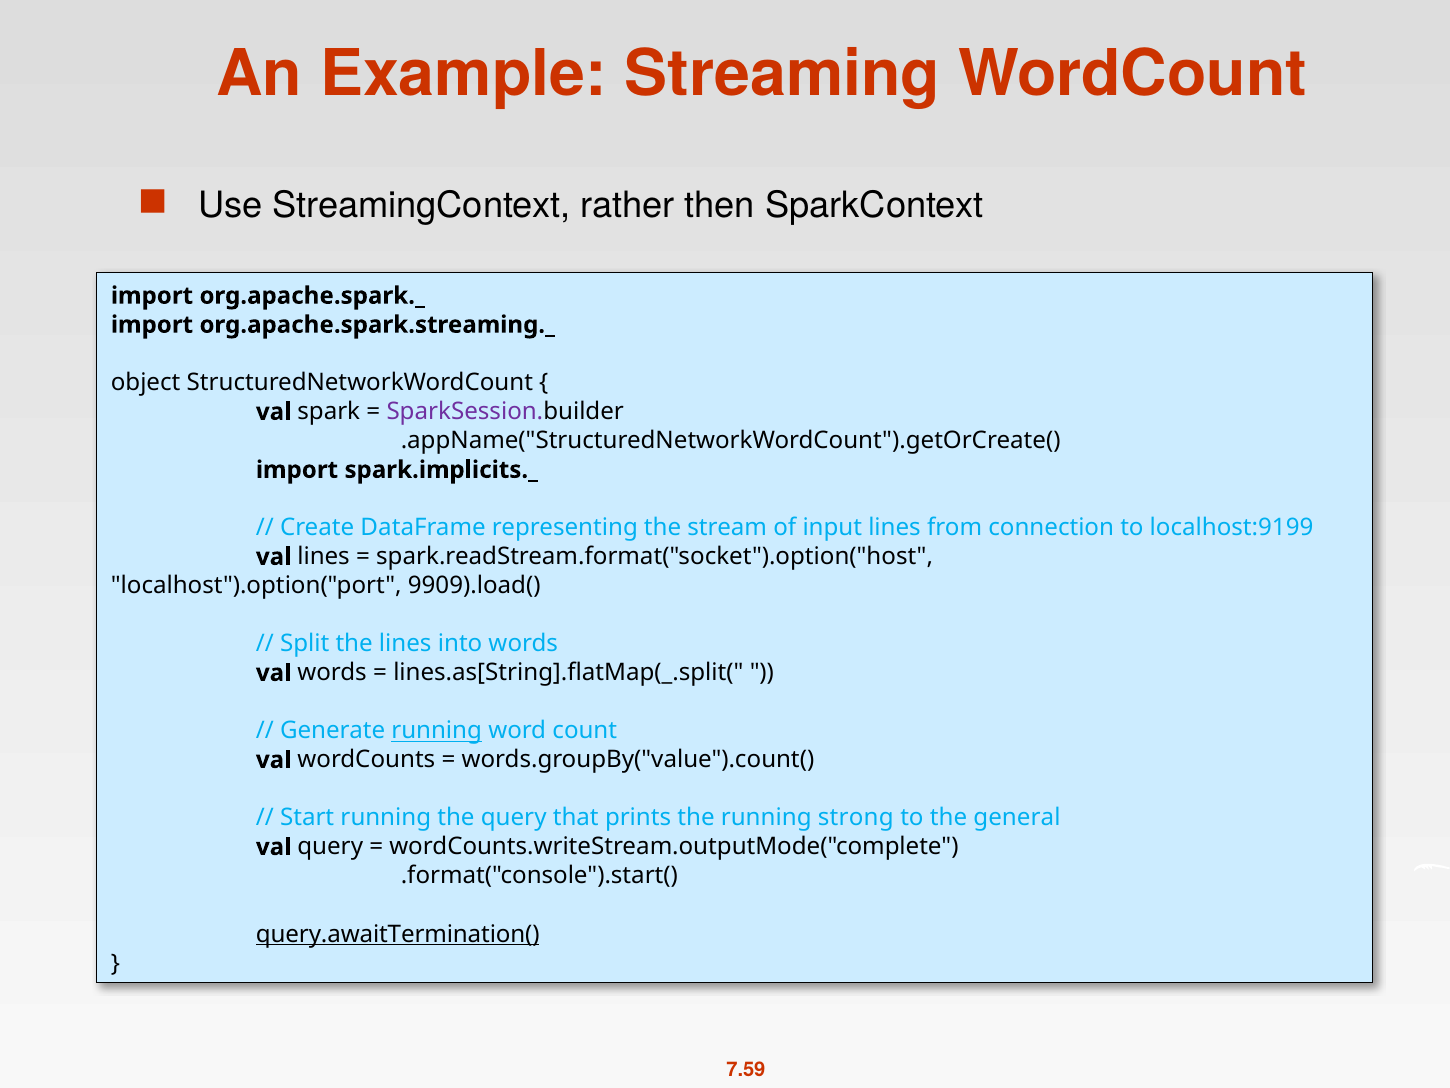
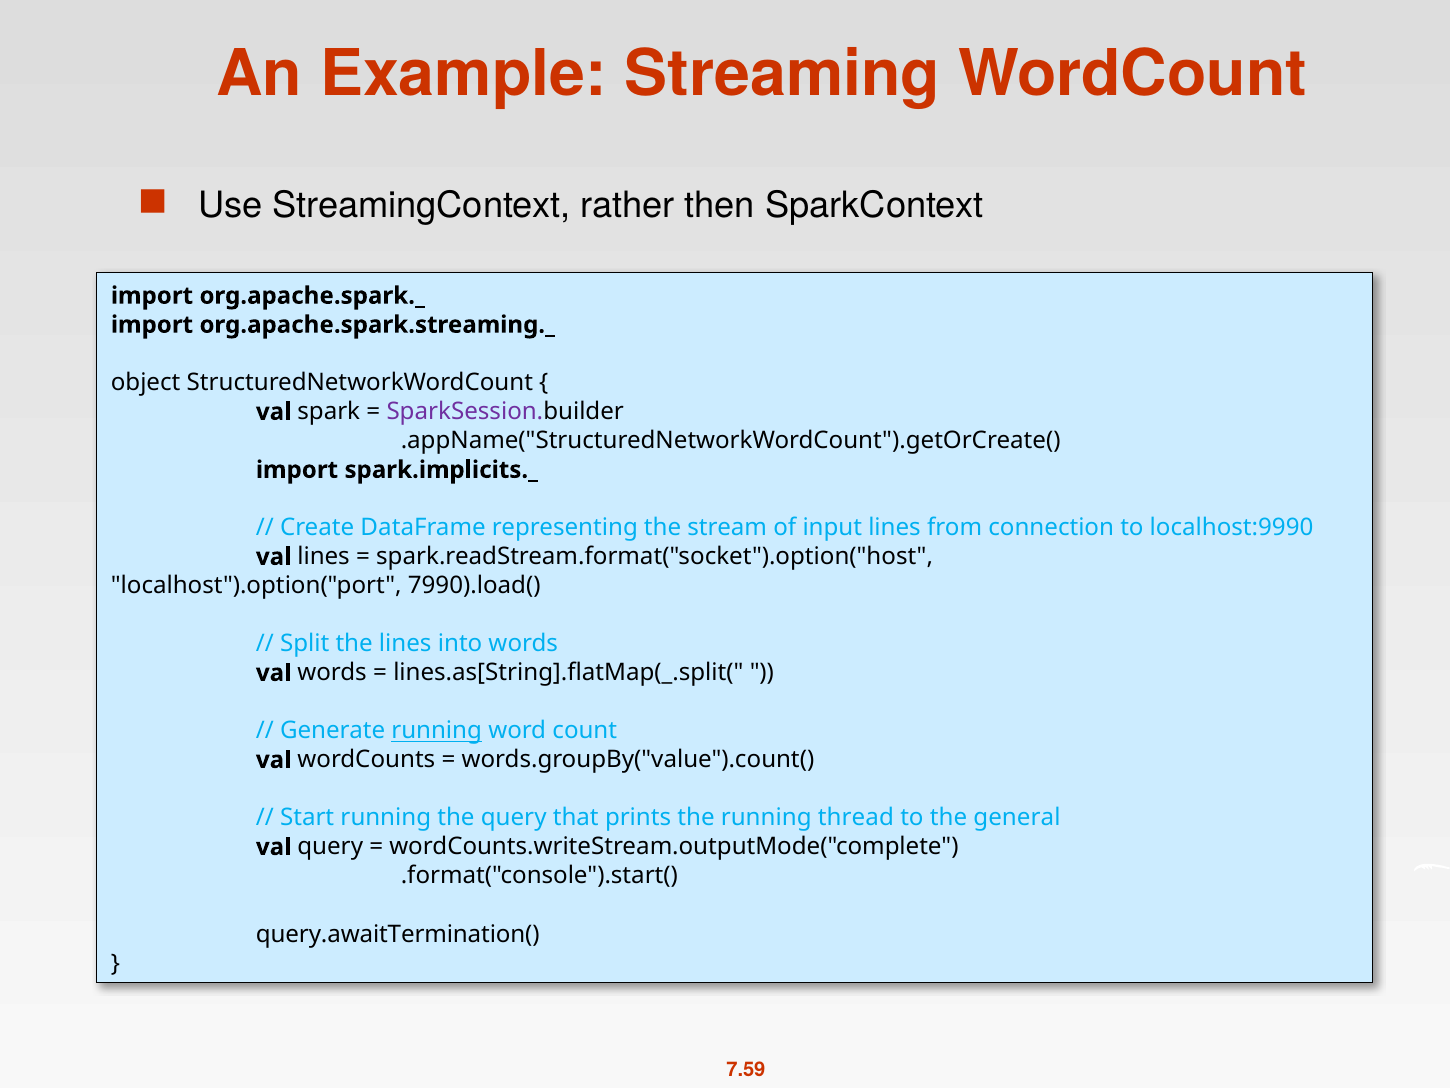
localhost:9199: localhost:9199 -> localhost:9990
9909).load(: 9909).load( -> 7990).load(
strong: strong -> thread
query.awaitTermination( underline: present -> none
